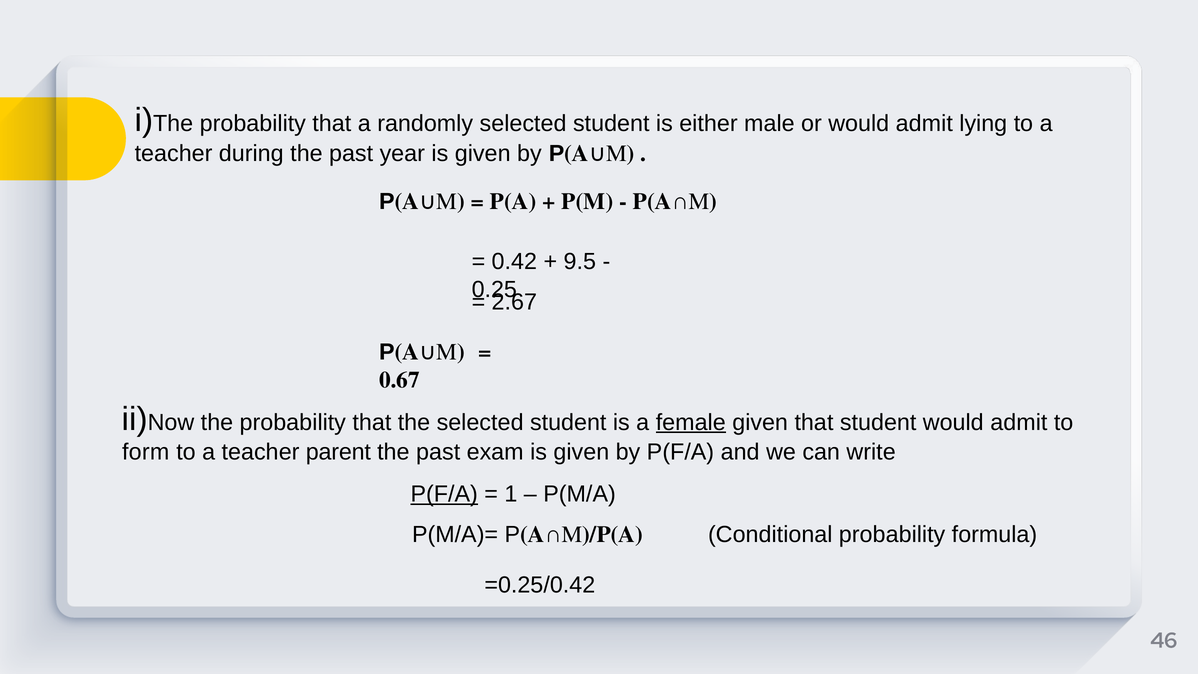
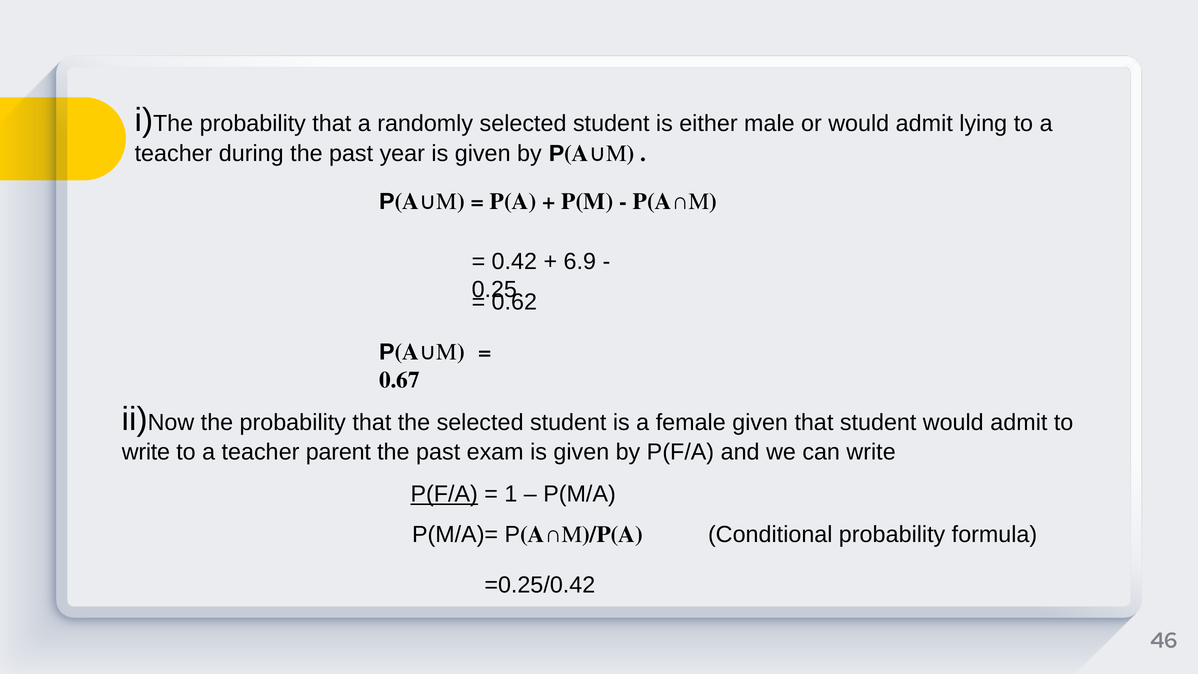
9.5: 9.5 -> 6.9
2.67: 2.67 -> 0.62
female underline: present -> none
form at (146, 452): form -> write
